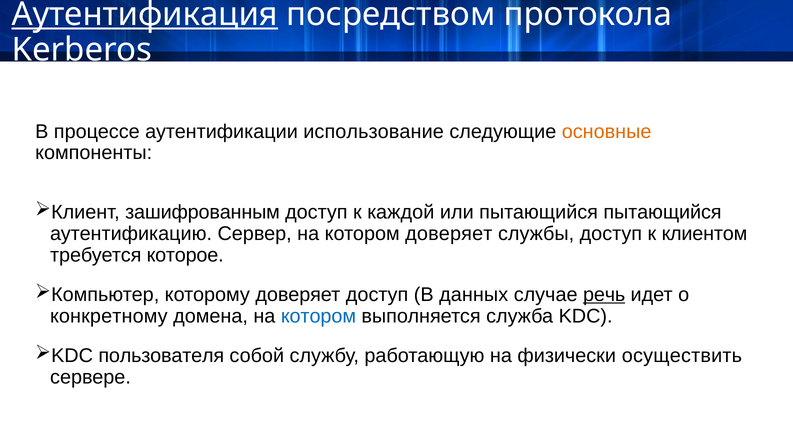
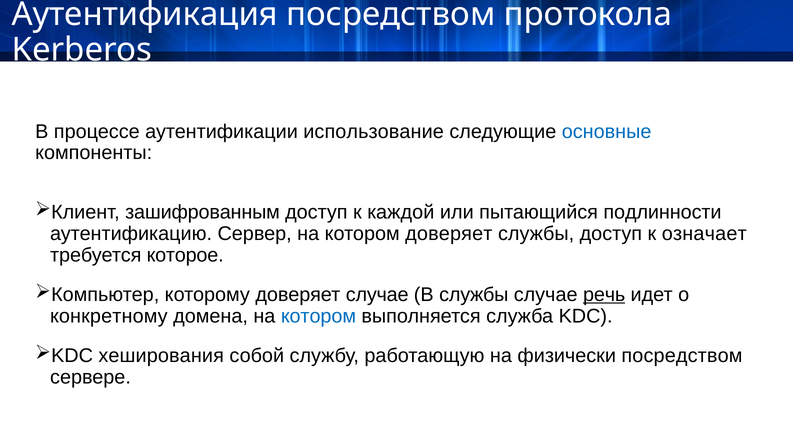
Аутентификация underline: present -> none
основные colour: orange -> blue
пытающийся пытающийся: пытающийся -> подлинности
клиентом: клиентом -> означает
доверяет доступ: доступ -> случае
В данных: данных -> службы
пользователя: пользователя -> хеширования
физически осуществить: осуществить -> посредством
